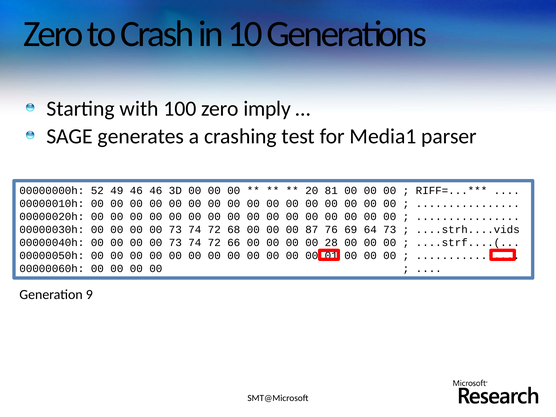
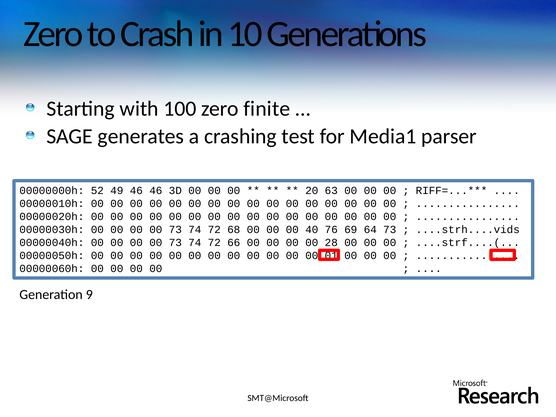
imply: imply -> finite
81: 81 -> 63
87: 87 -> 40
